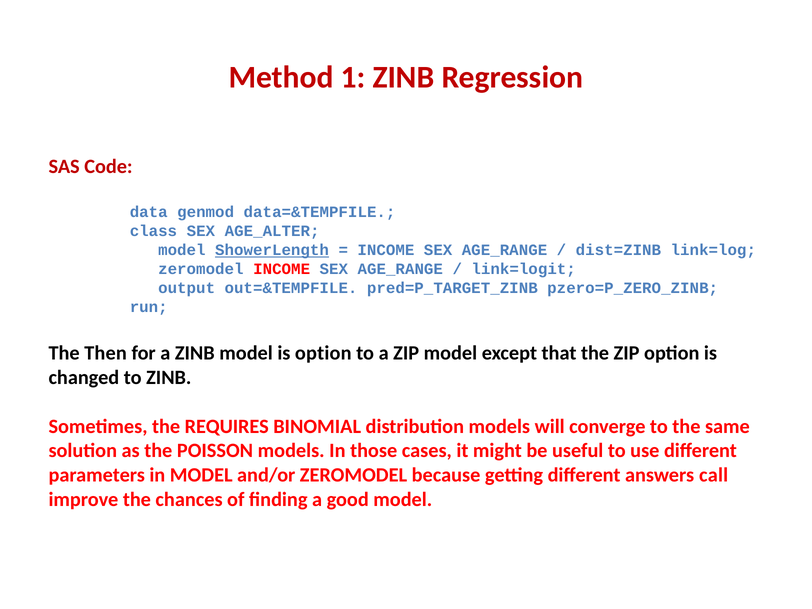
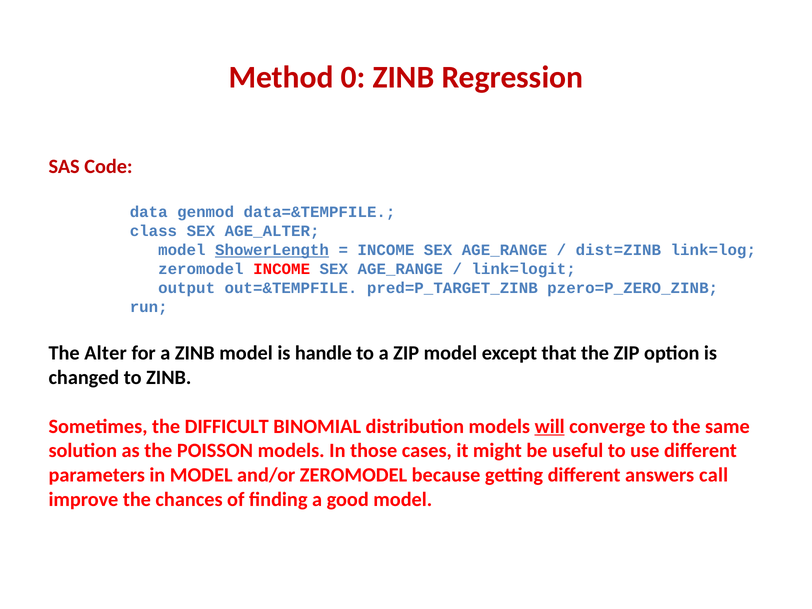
1: 1 -> 0
Then: Then -> Alter
is option: option -> handle
REQUIRES: REQUIRES -> DIFFICULT
will underline: none -> present
